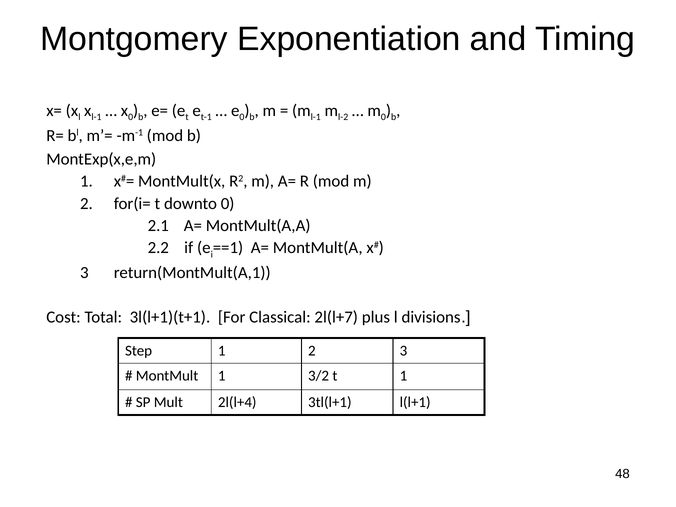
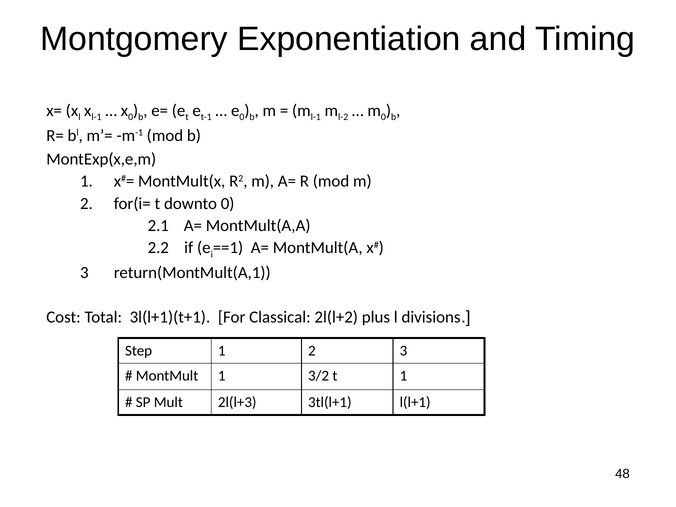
2l(l+7: 2l(l+7 -> 2l(l+2
2l(l+4: 2l(l+4 -> 2l(l+3
